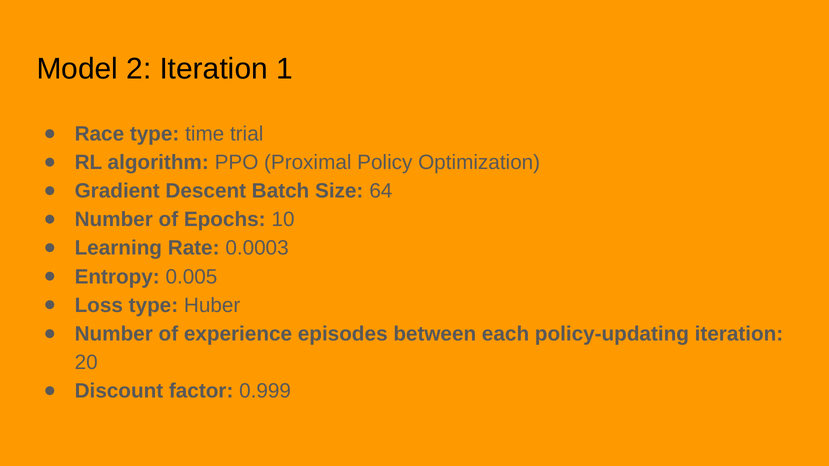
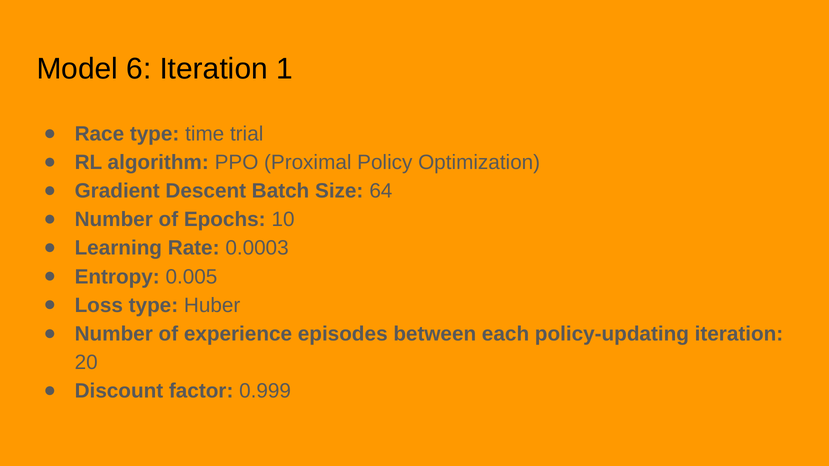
2: 2 -> 6
